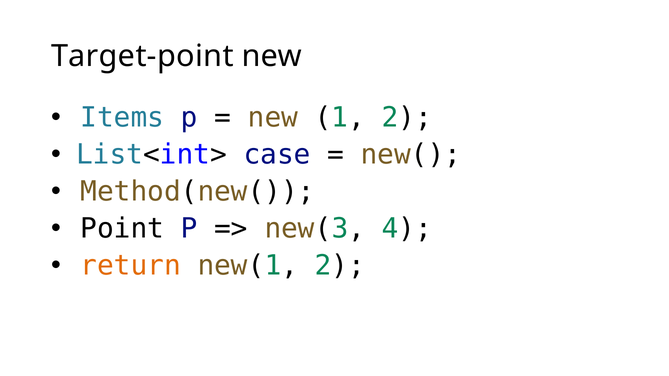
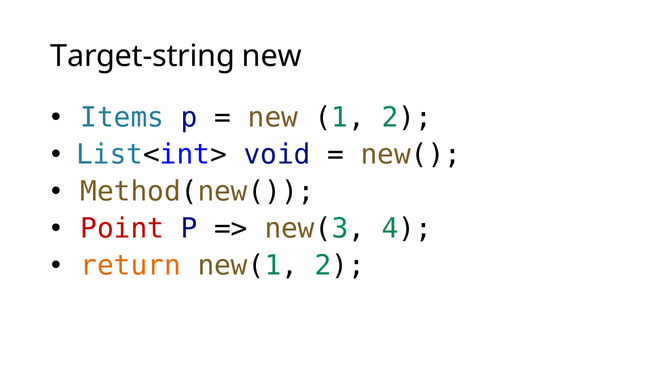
Target-point: Target-point -> Target-string
case: case -> void
Point colour: black -> red
